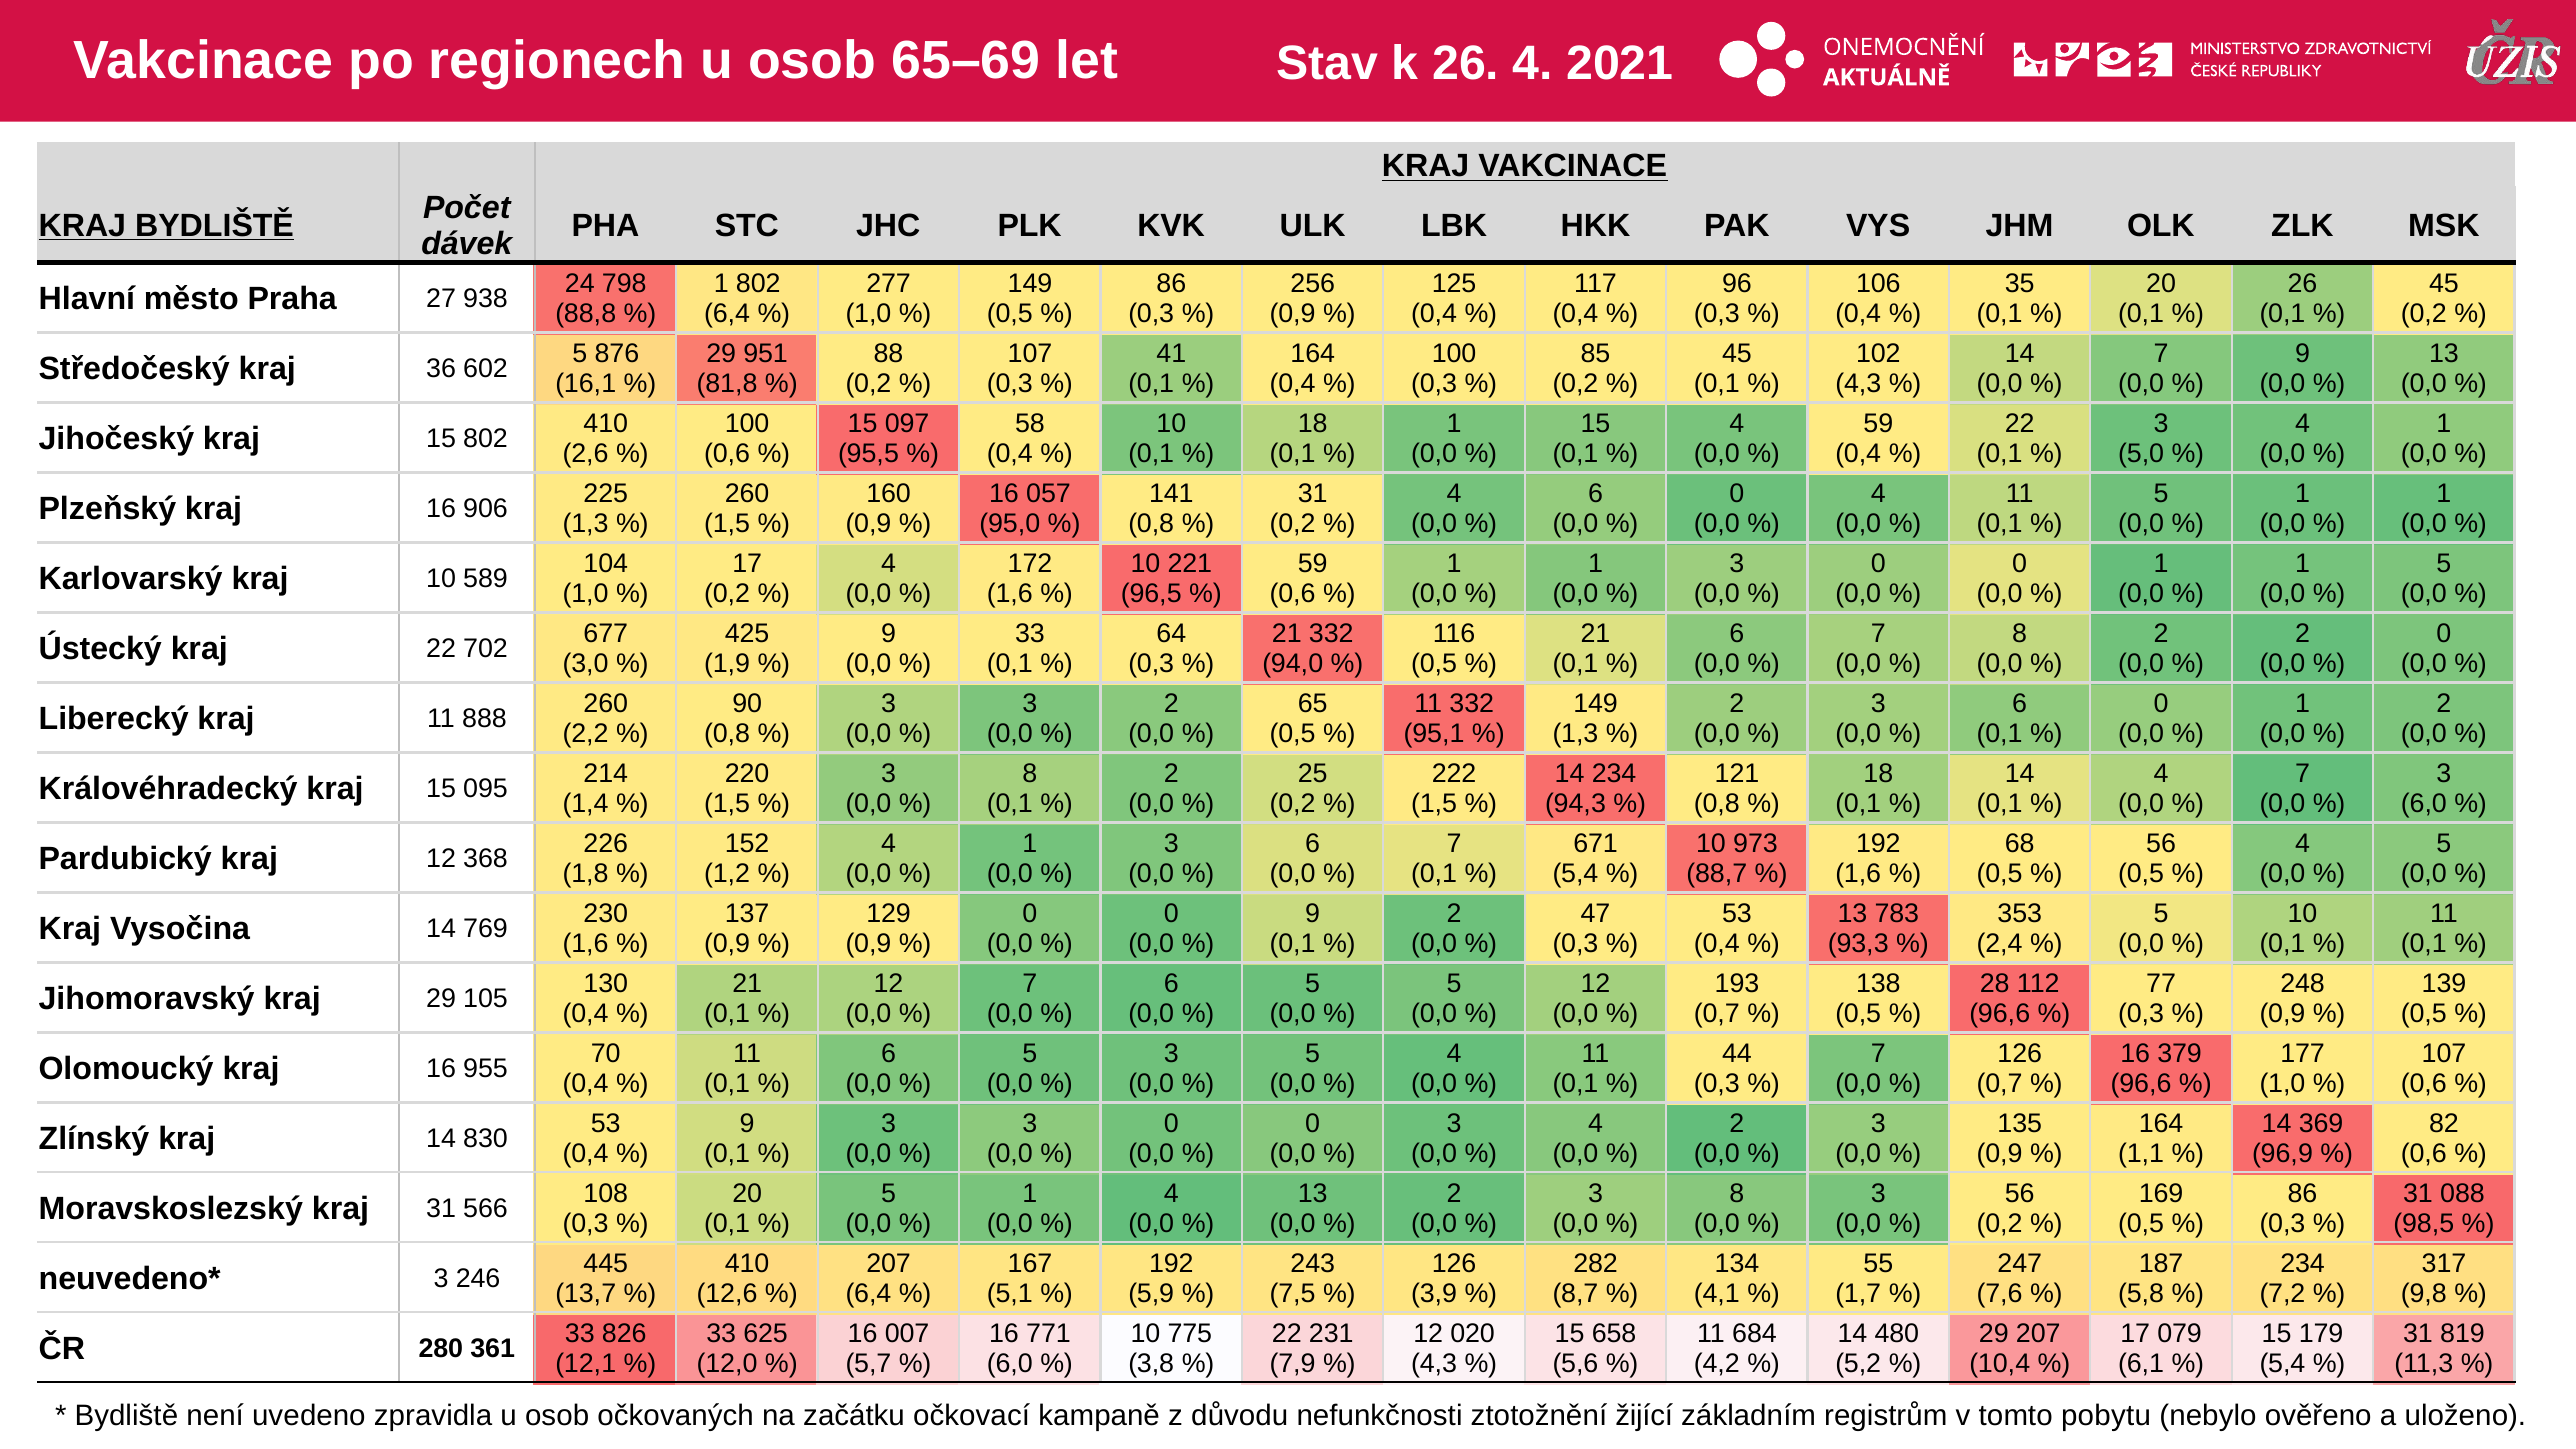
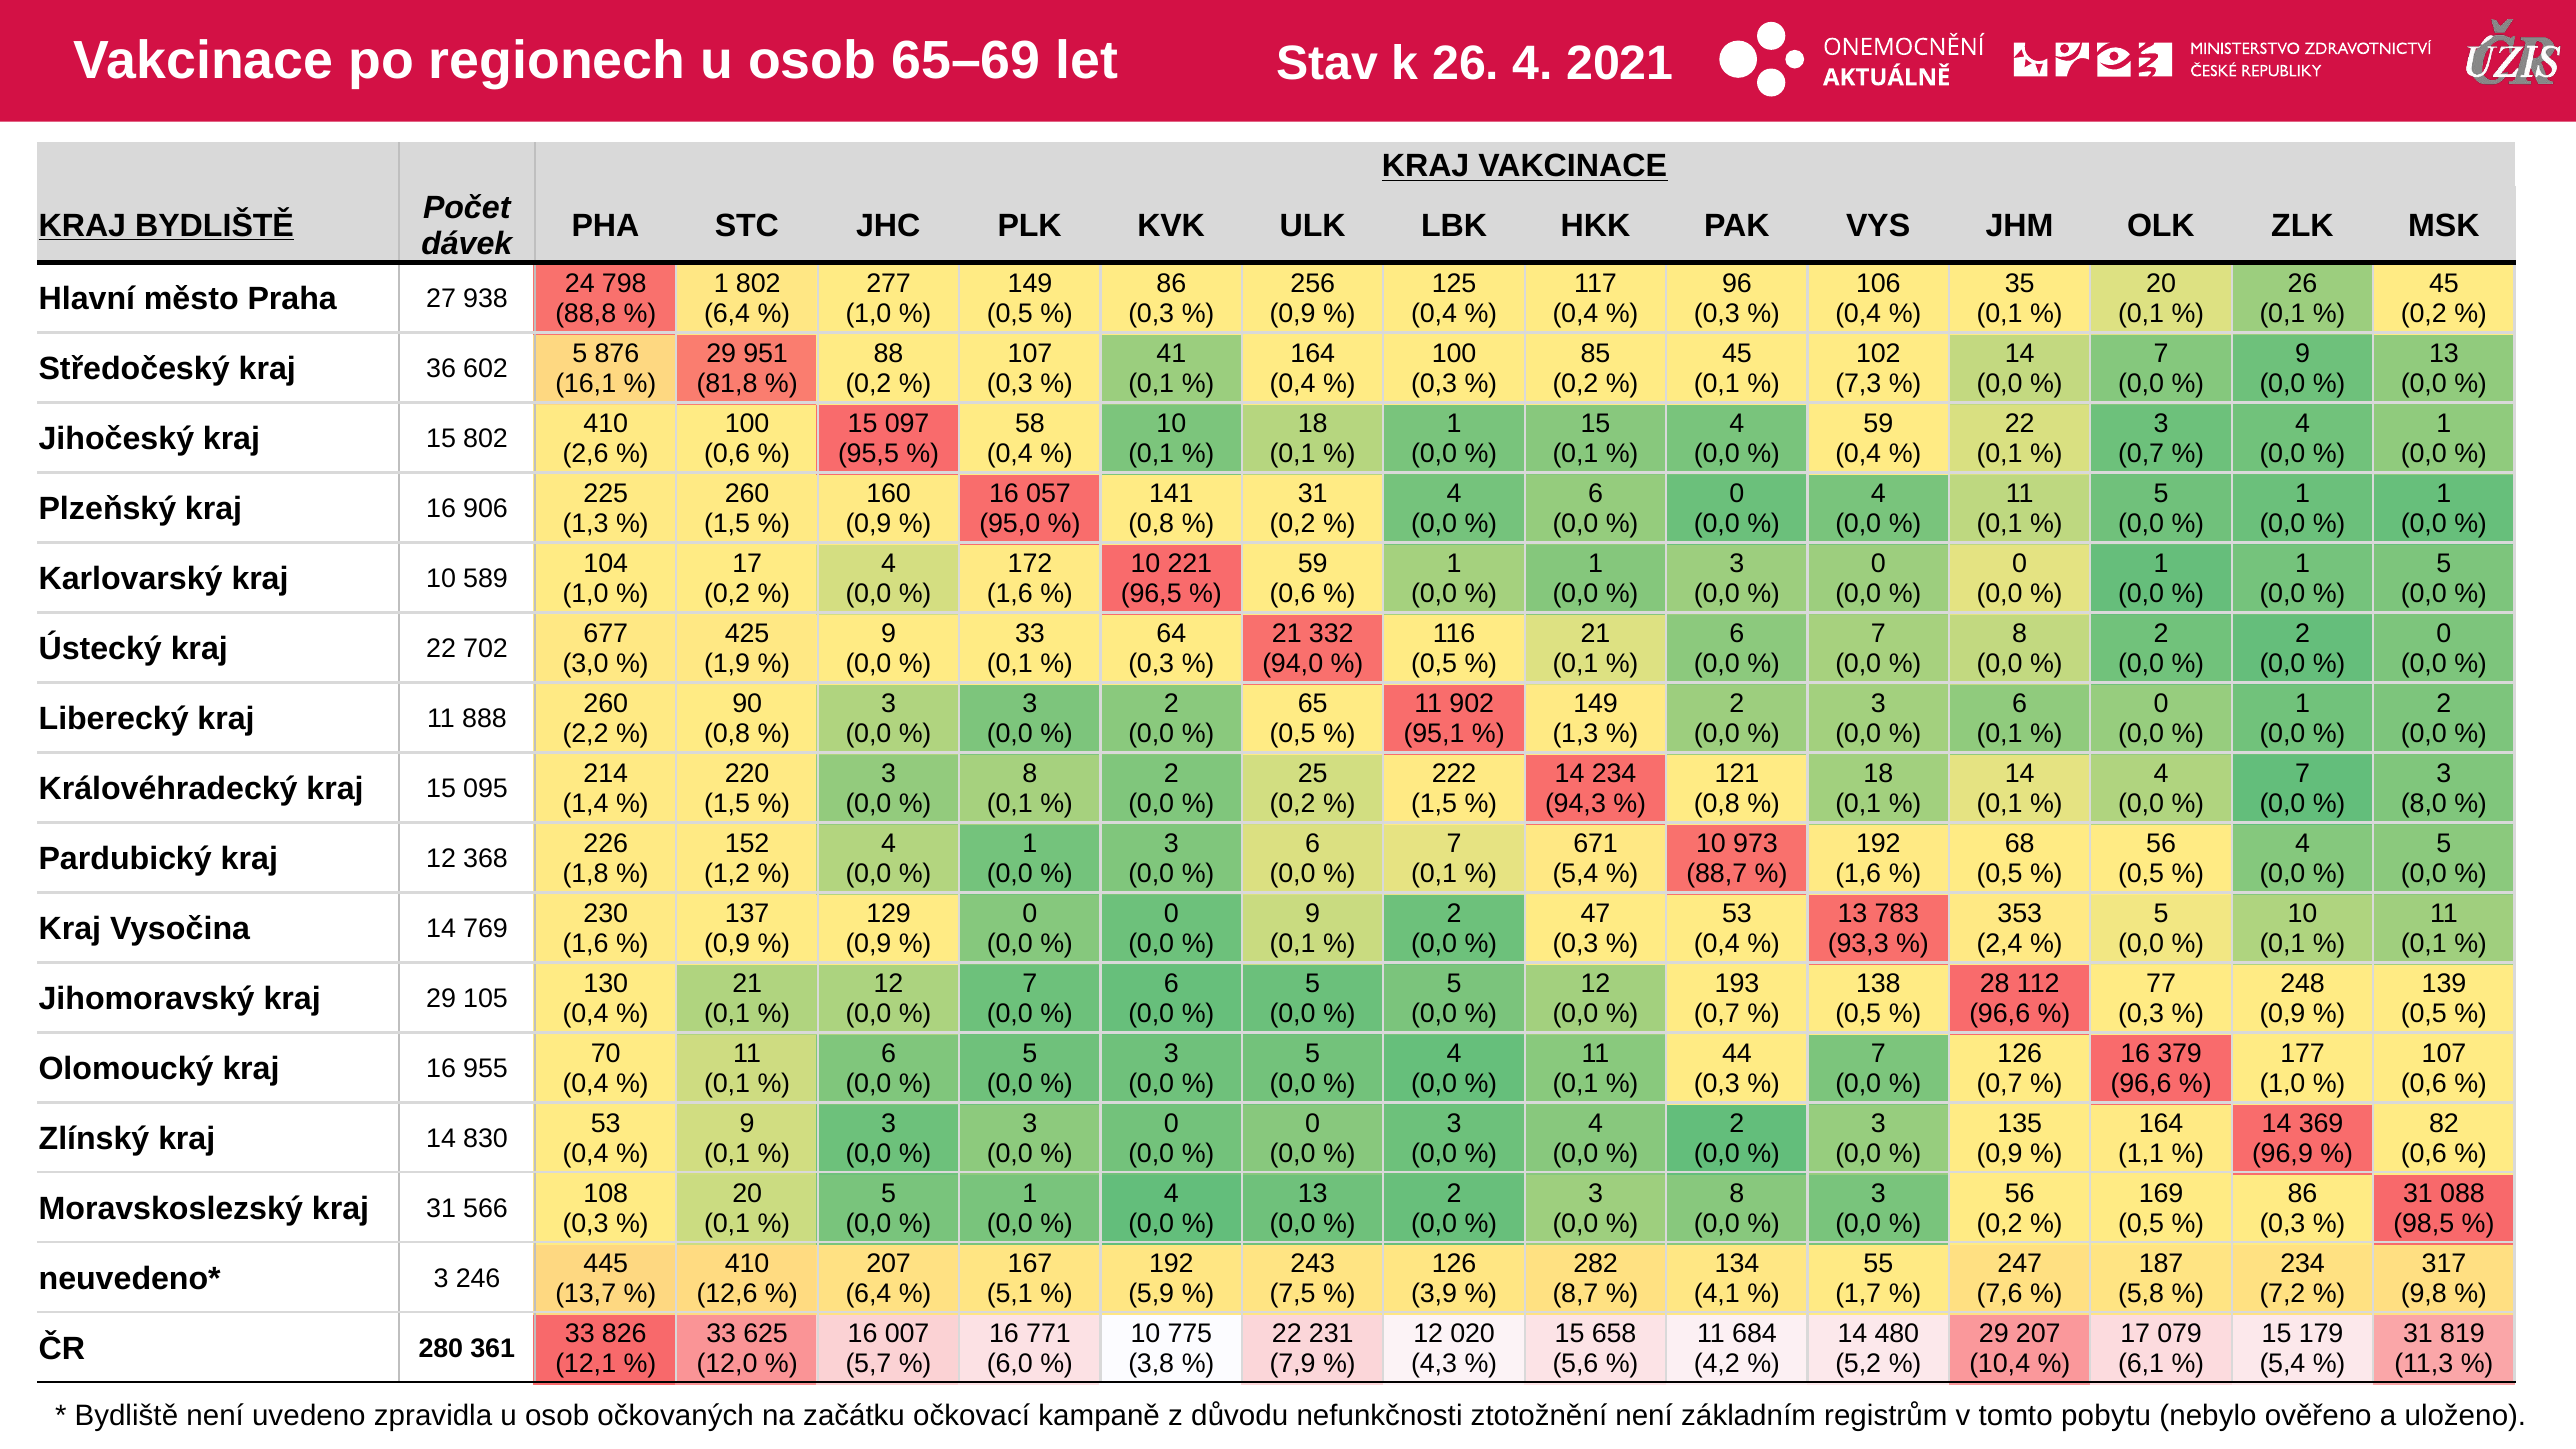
4,3 at (1858, 384): 4,3 -> 7,3
5,0 at (2141, 454): 5,0 -> 0,7
11 332: 332 -> 902
6,0 at (2424, 804): 6,0 -> 8,0
ztotožnění žijící: žijící -> není
